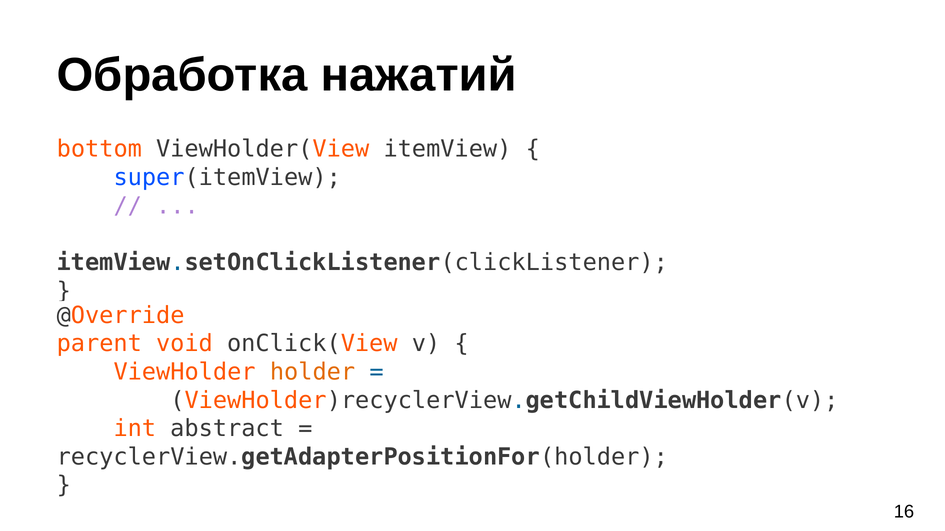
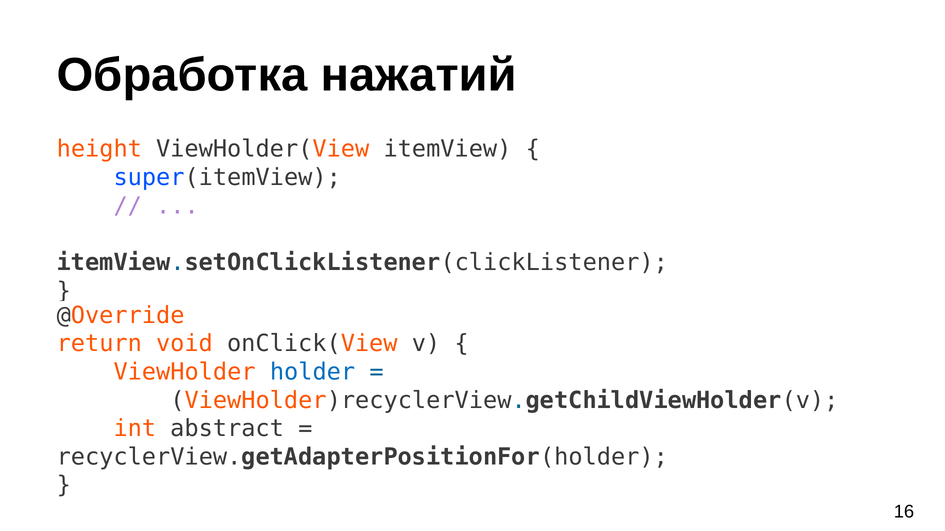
bottom: bottom -> height
parent: parent -> return
holder colour: orange -> blue
